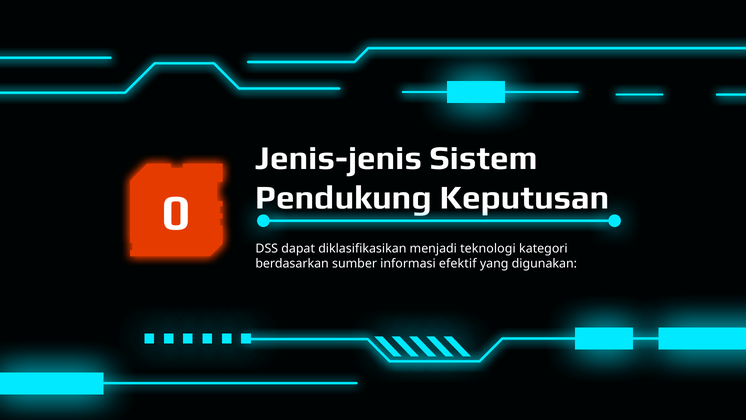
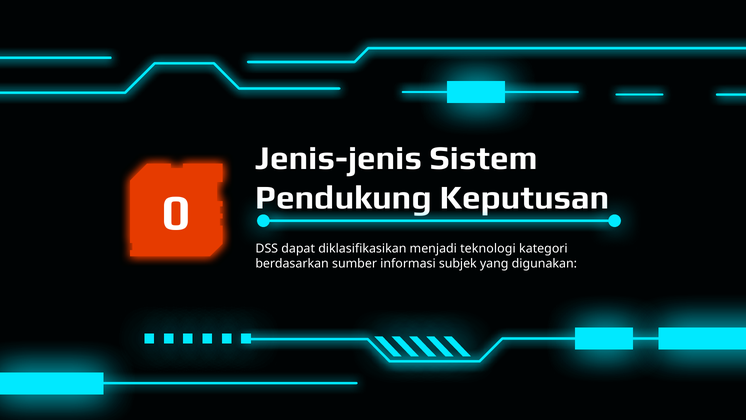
efektif: efektif -> subjek
